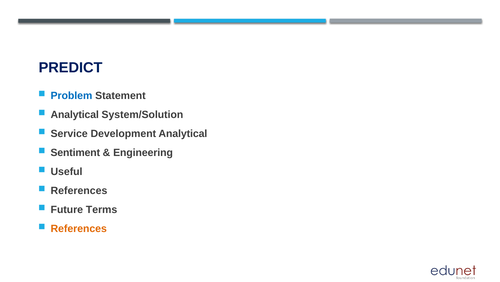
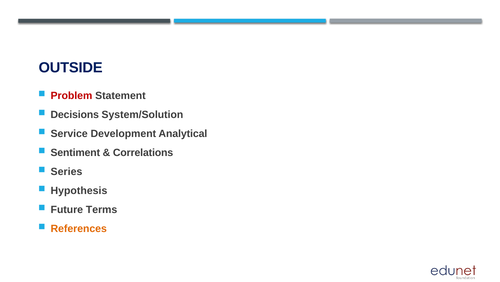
PREDICT: PREDICT -> OUTSIDE
Problem colour: blue -> red
Analytical at (75, 114): Analytical -> Decisions
Engineering: Engineering -> Correlations
Useful: Useful -> Series
References at (79, 190): References -> Hypothesis
